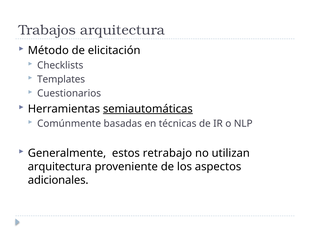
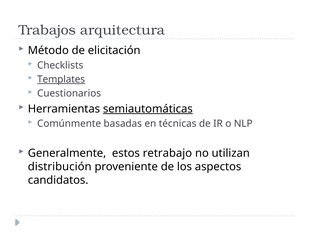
Templates underline: none -> present
arquitectura at (60, 166): arquitectura -> distribución
adicionales: adicionales -> candidatos
